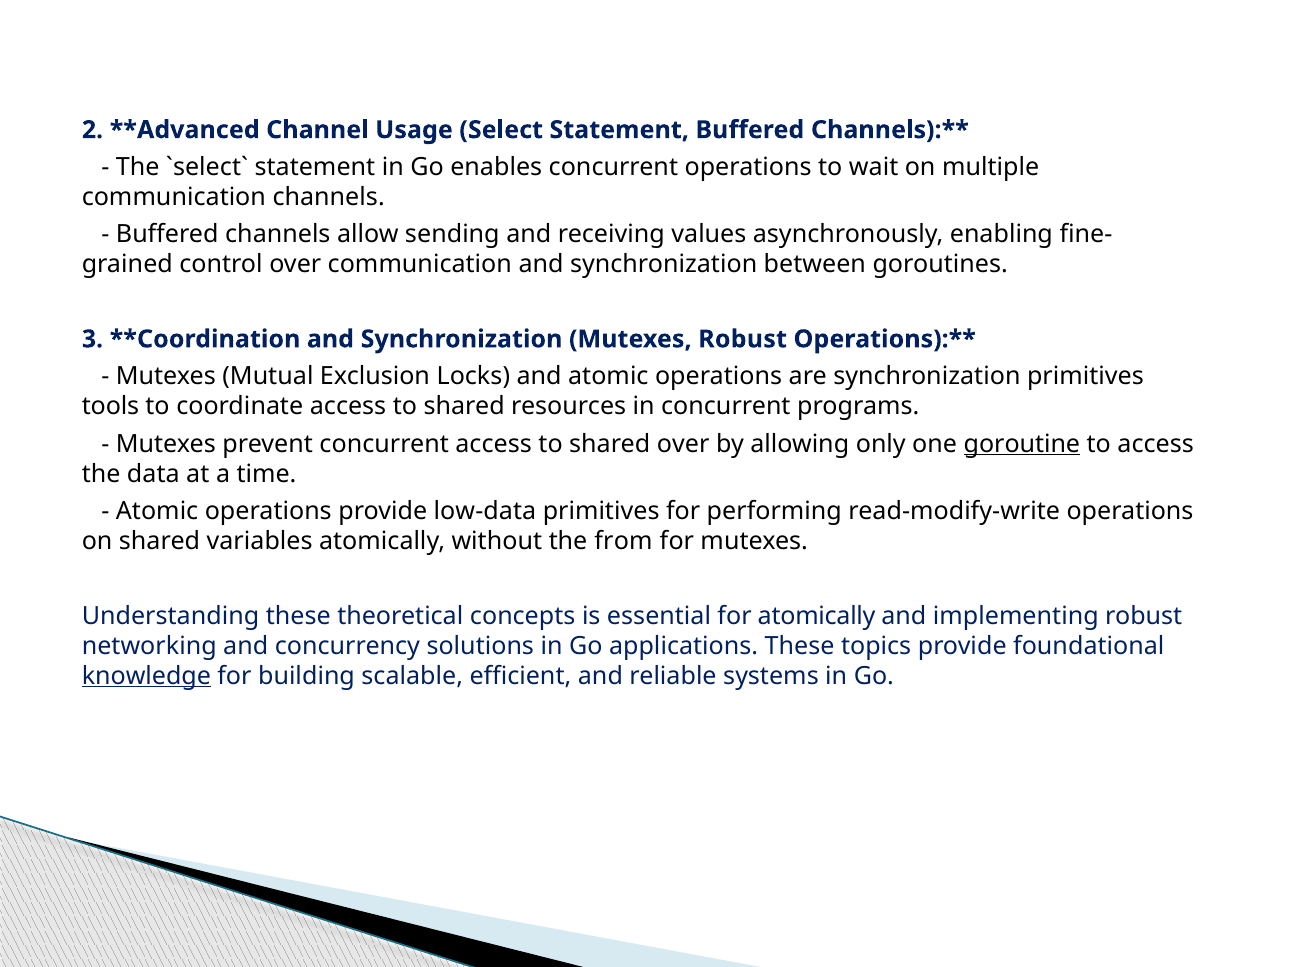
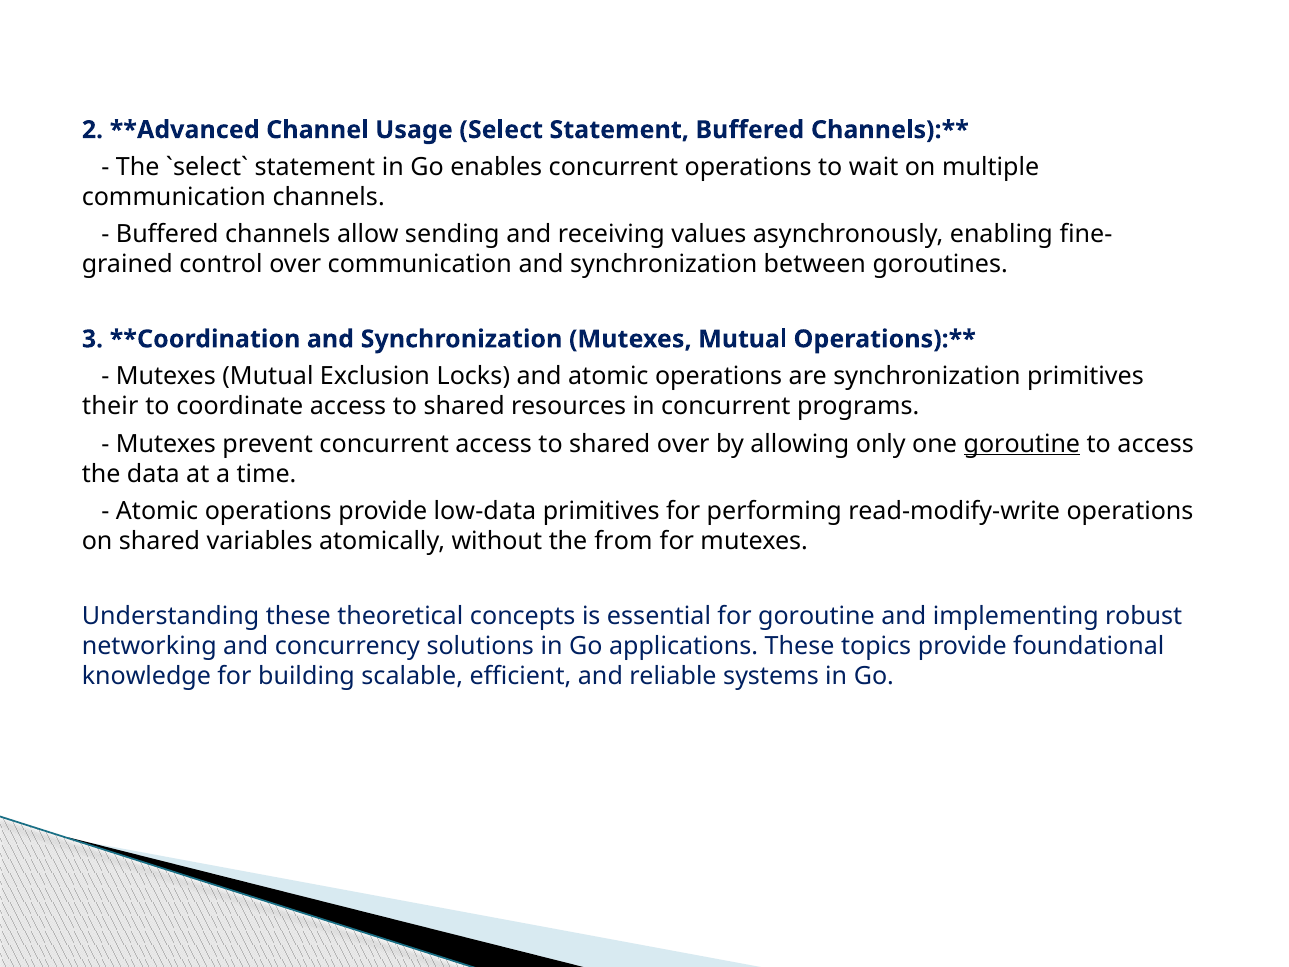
Synchronization Mutexes Robust: Robust -> Mutual
tools: tools -> their
for atomically: atomically -> goroutine
knowledge underline: present -> none
